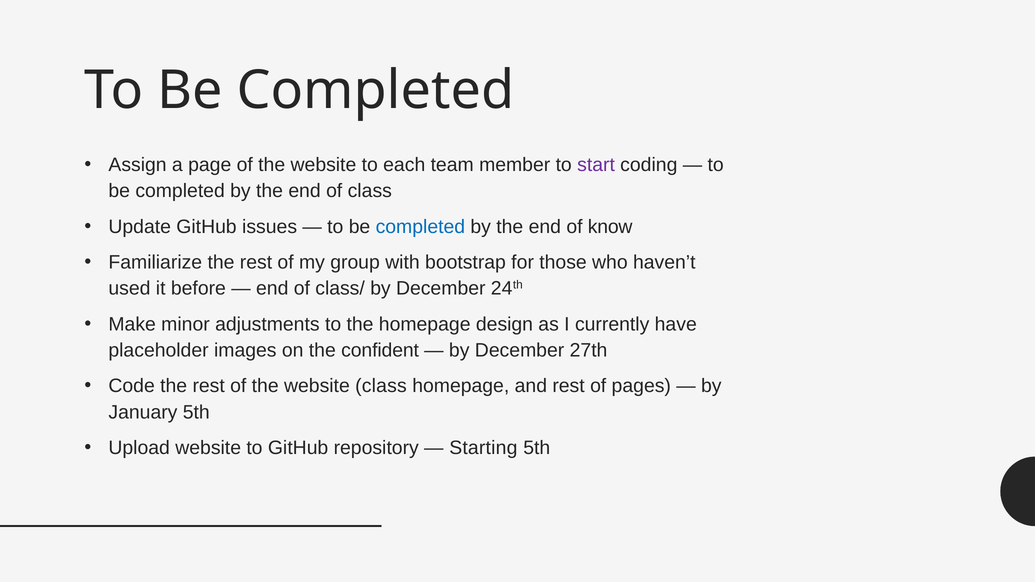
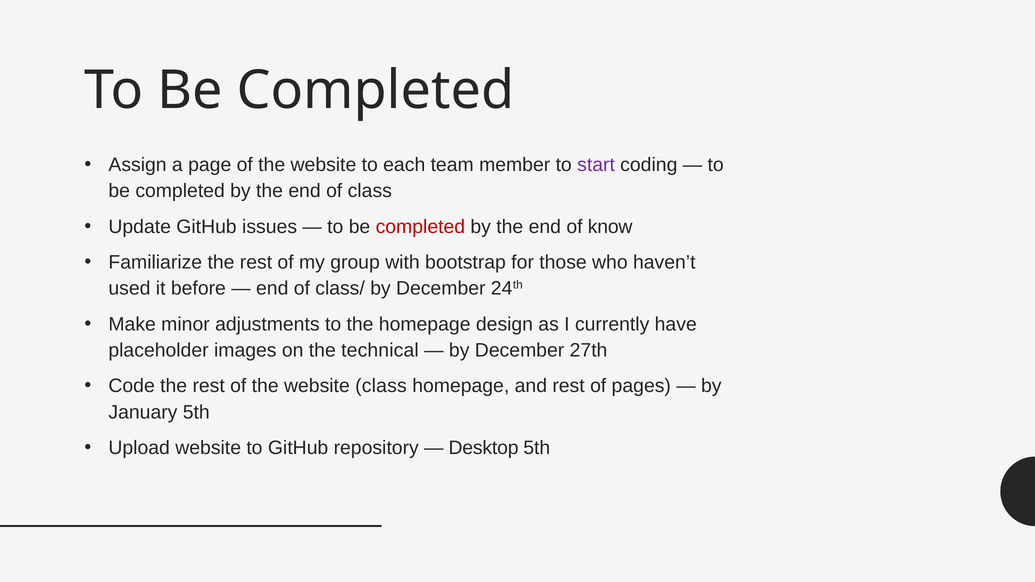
completed at (420, 227) colour: blue -> red
confident: confident -> technical
Starting: Starting -> Desktop
